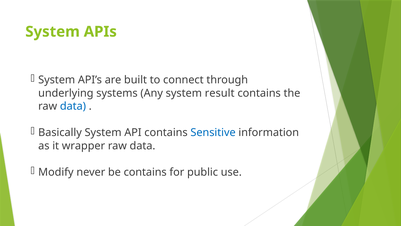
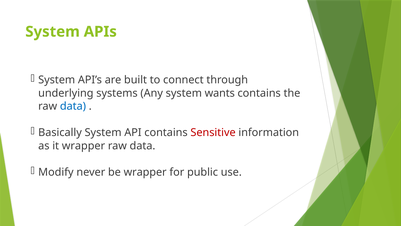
result: result -> wants
Sensitive colour: blue -> red
be contains: contains -> wrapper
